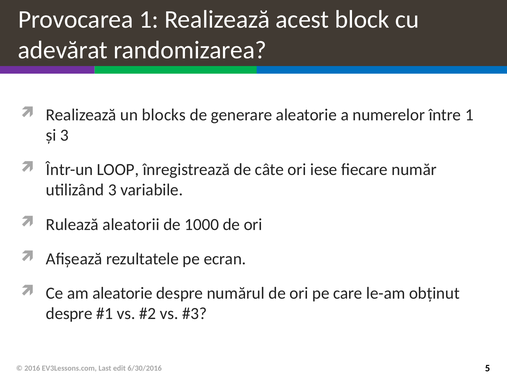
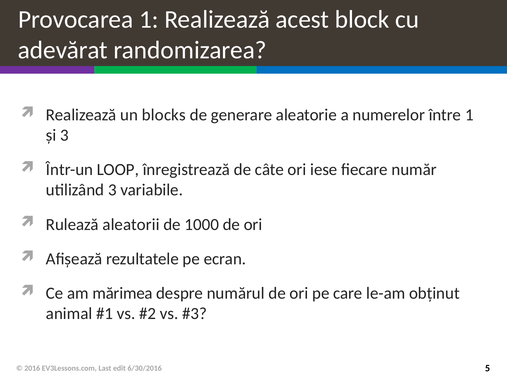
am aleatorie: aleatorie -> mărimea
despre at (69, 313): despre -> animal
